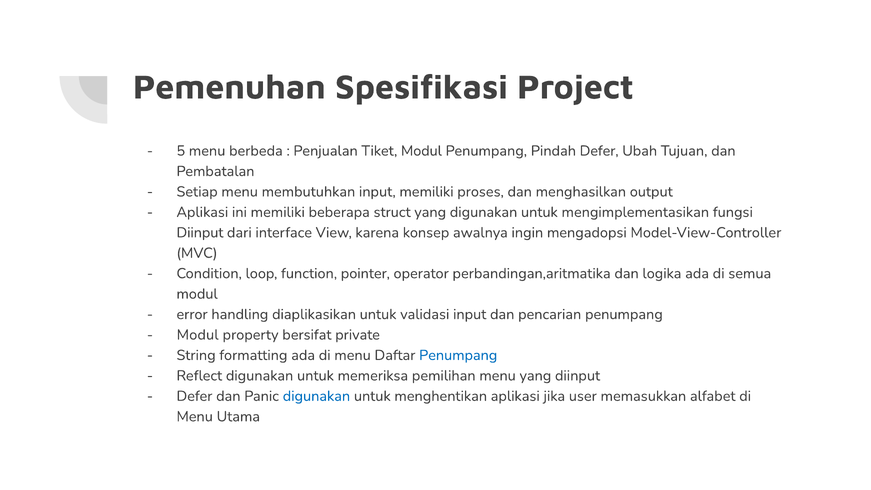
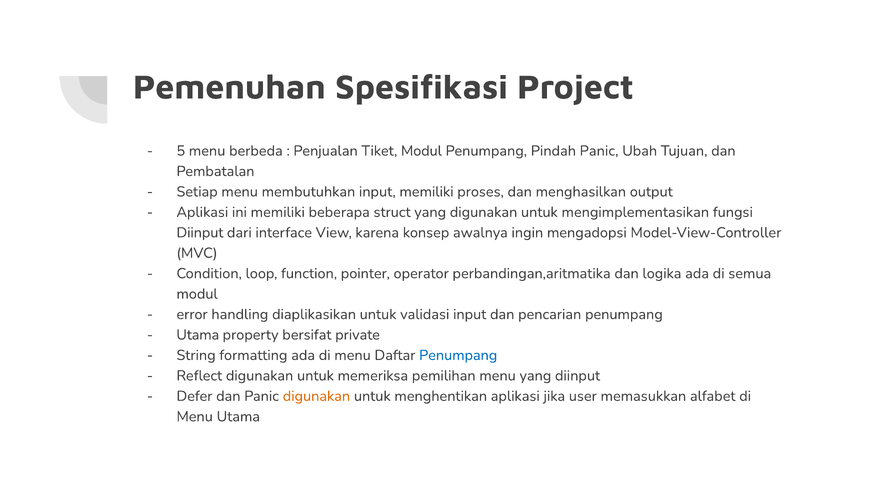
Pindah Defer: Defer -> Panic
Modul at (198, 335): Modul -> Utama
digunakan at (316, 396) colour: blue -> orange
